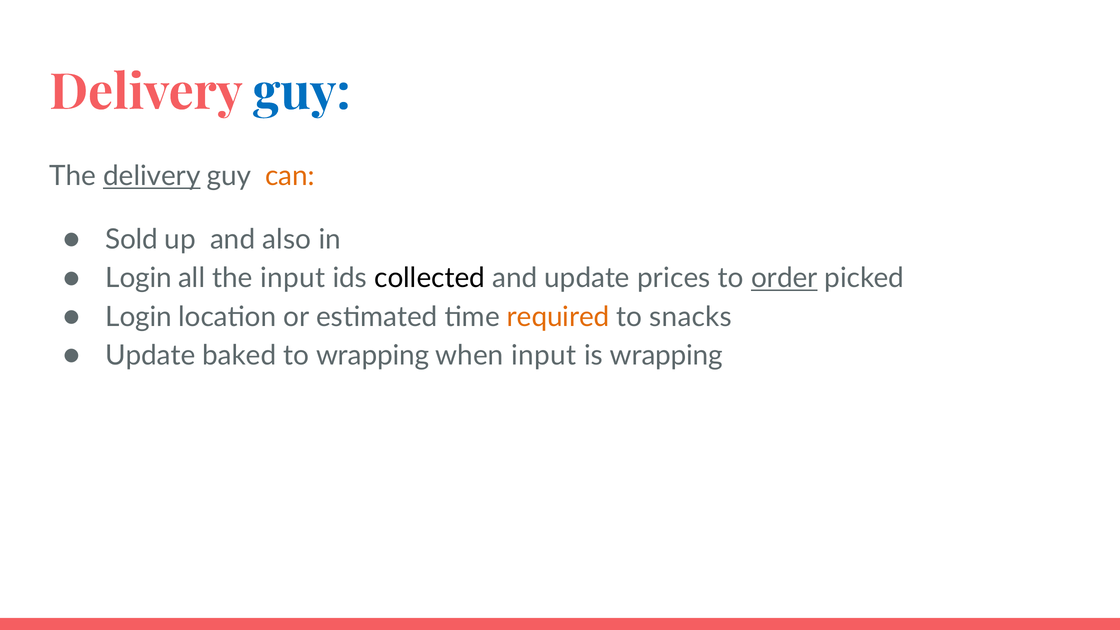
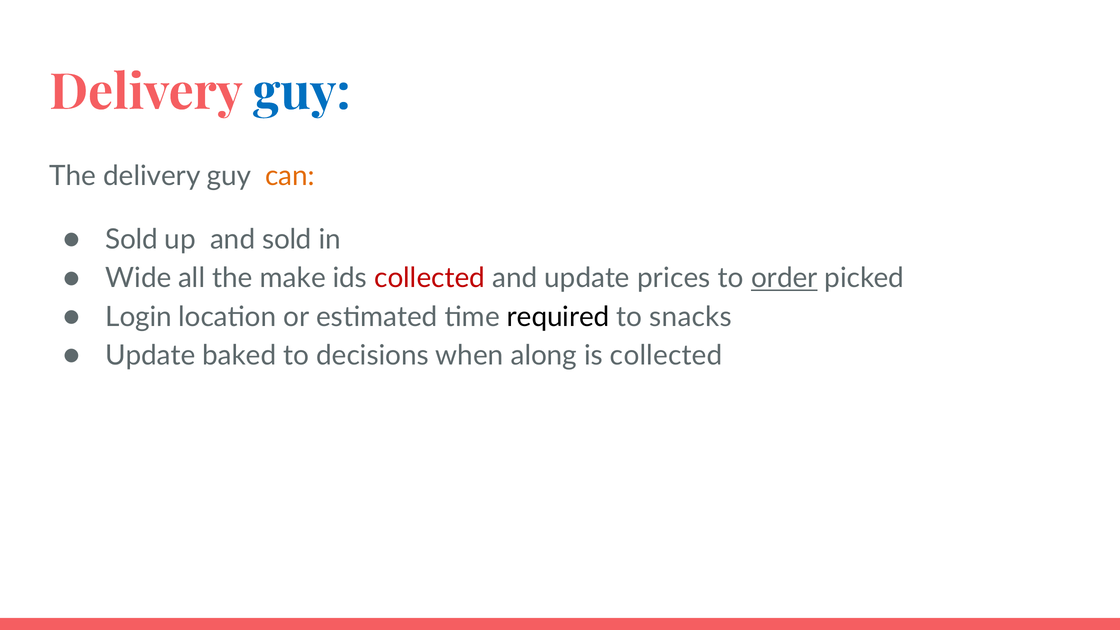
delivery at (152, 176) underline: present -> none
and also: also -> sold
Login at (139, 278): Login -> Wide
the input: input -> make
collected at (430, 278) colour: black -> red
required colour: orange -> black
to wrapping: wrapping -> decisions
when input: input -> along
is wrapping: wrapping -> collected
